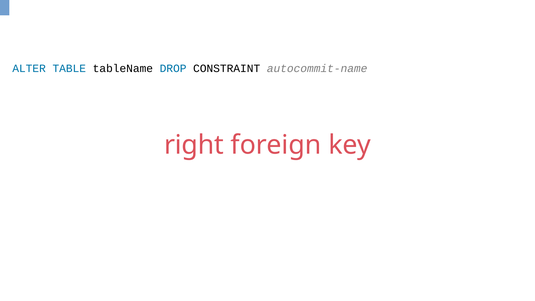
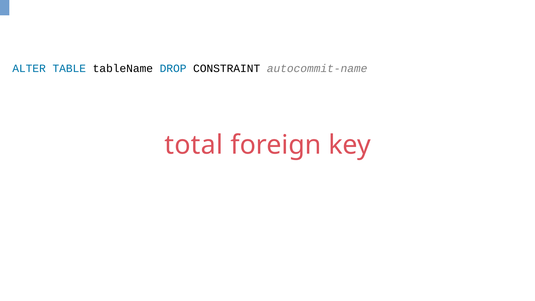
right: right -> total
